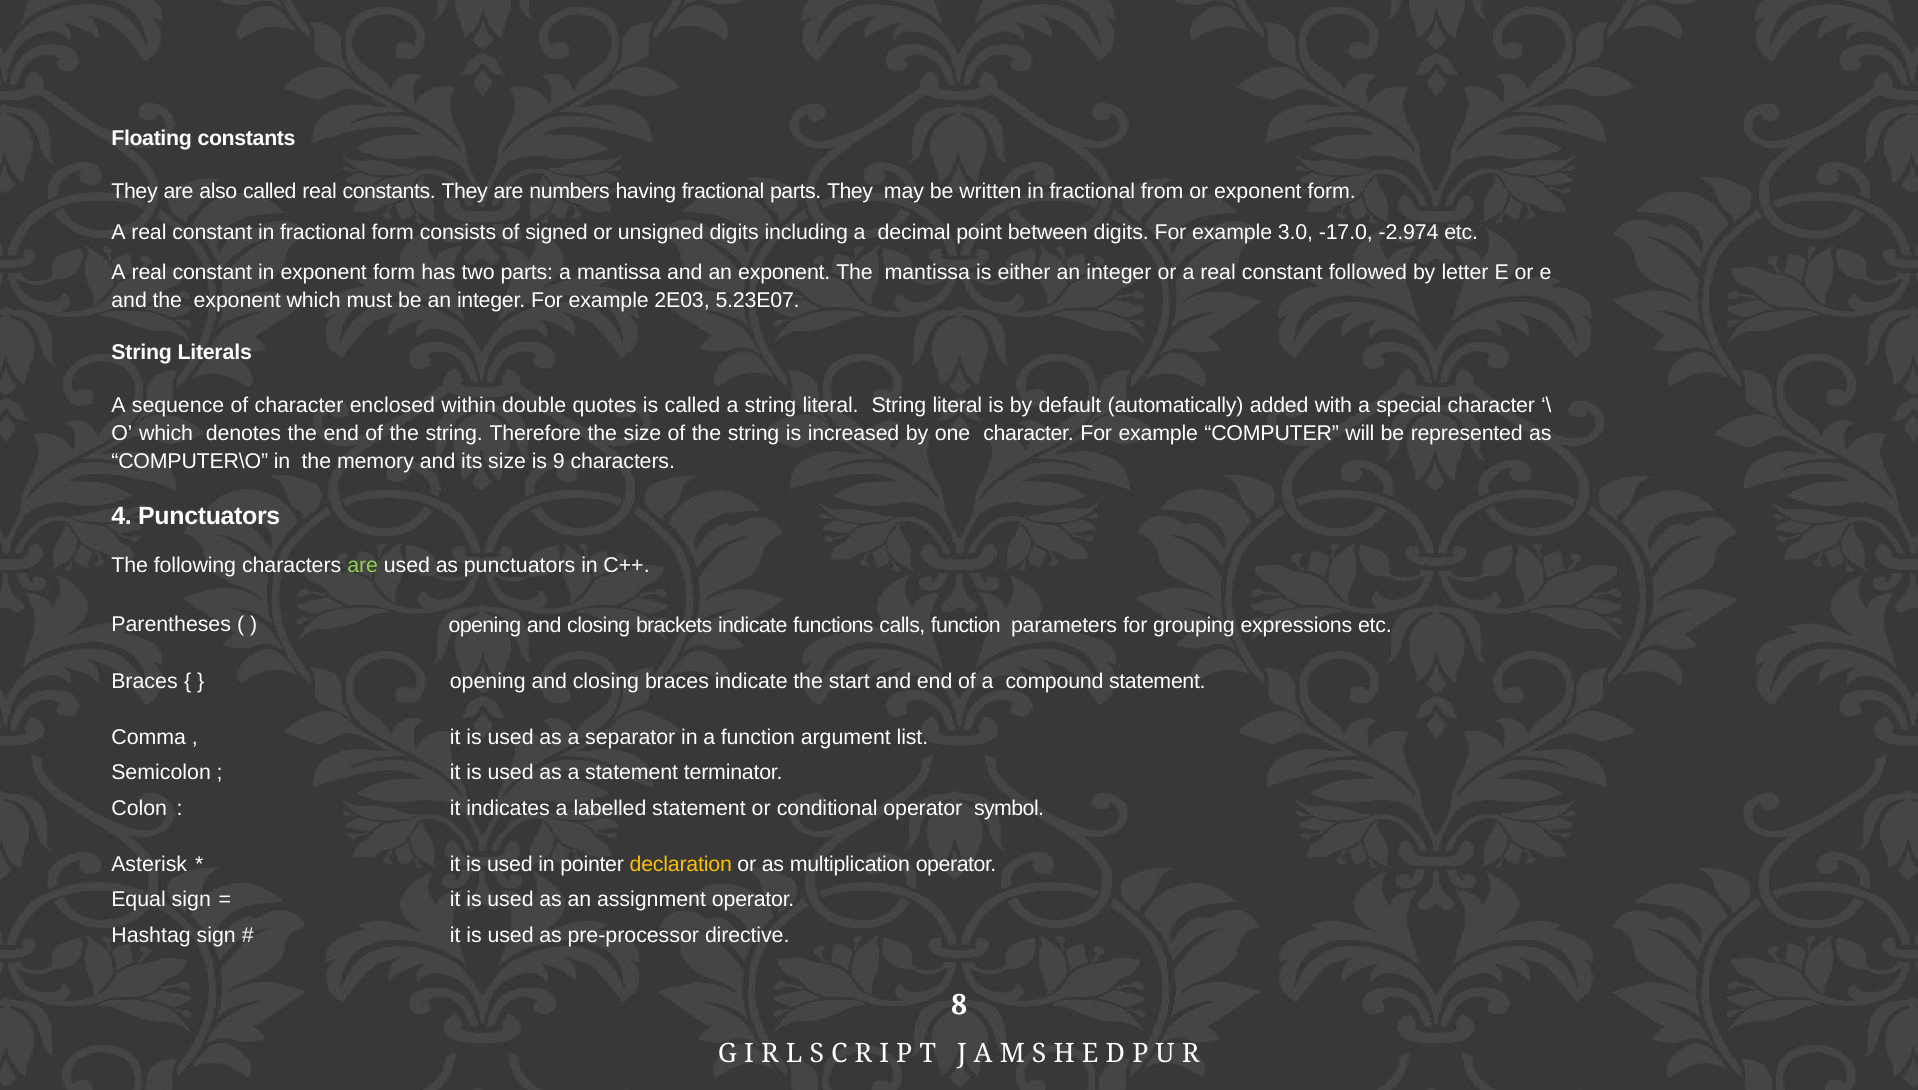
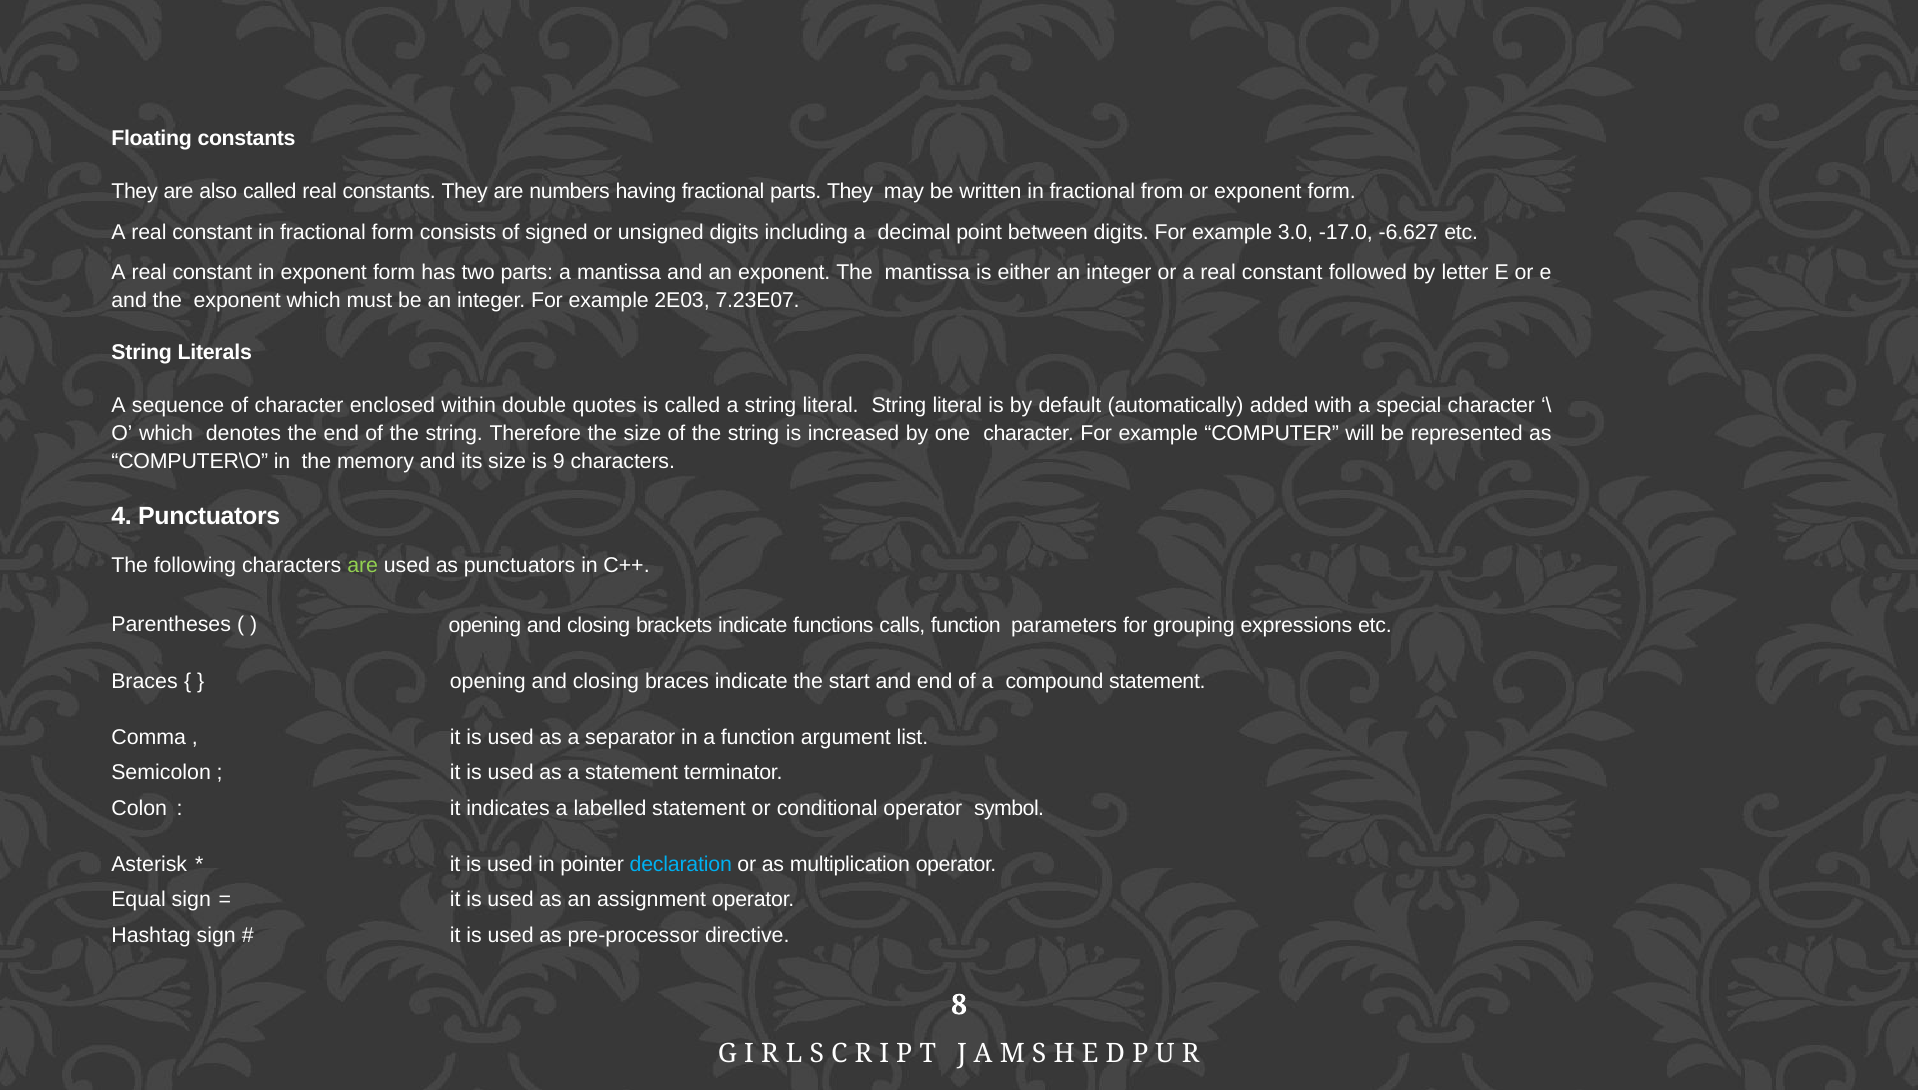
-2.974: -2.974 -> -6.627
5.23E07: 5.23E07 -> 7.23E07
declaration colour: yellow -> light blue
